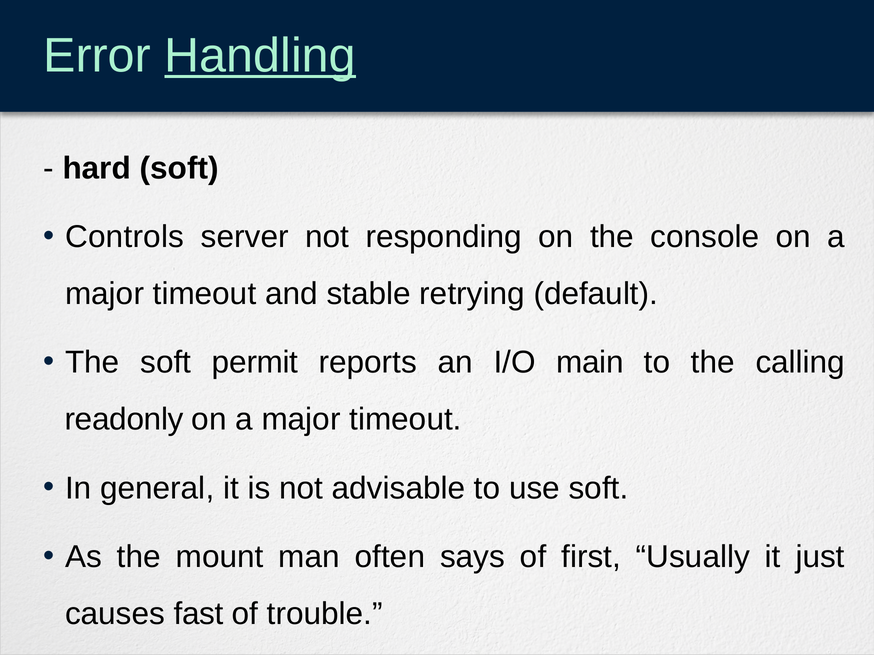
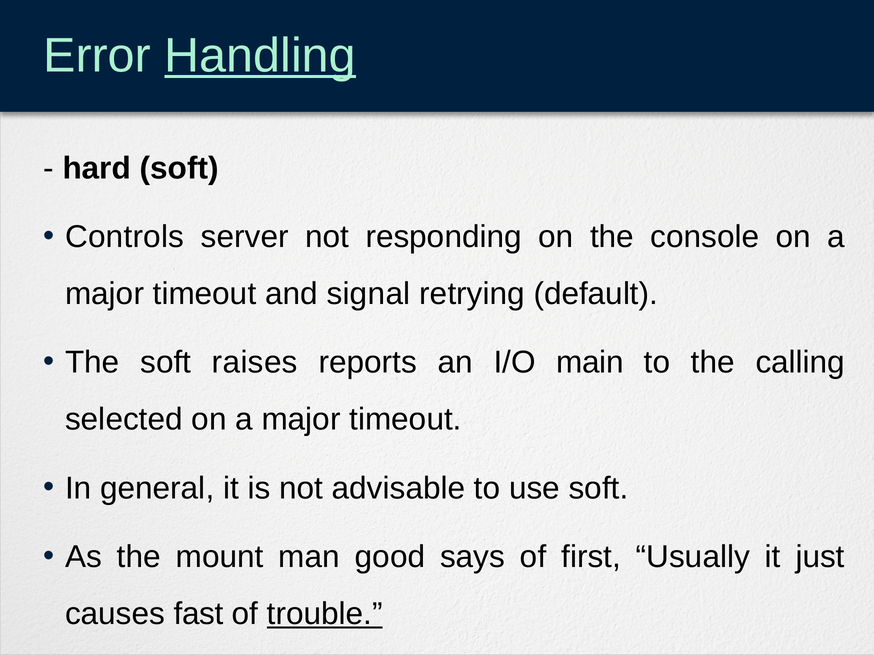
stable: stable -> signal
permit: permit -> raises
readonly: readonly -> selected
often: often -> good
trouble underline: none -> present
